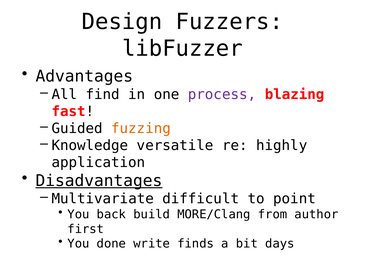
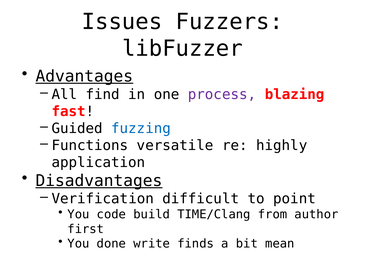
Design: Design -> Issues
Advantages underline: none -> present
fuzzing colour: orange -> blue
Knowledge: Knowledge -> Functions
Multivariate: Multivariate -> Verification
back: back -> code
MORE/Clang: MORE/Clang -> TIME/Clang
days: days -> mean
